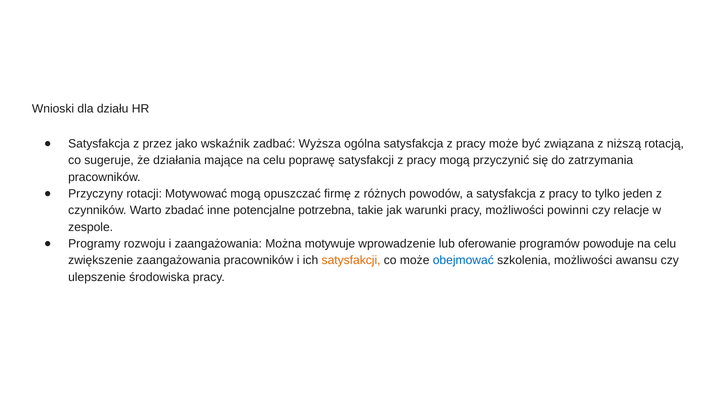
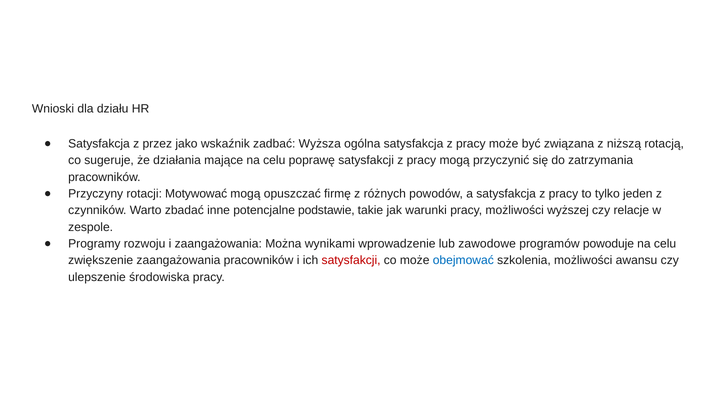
potrzebna: potrzebna -> podstawie
powinni: powinni -> wyższej
motywuje: motywuje -> wynikami
oferowanie: oferowanie -> zawodowe
satysfakcji at (351, 260) colour: orange -> red
